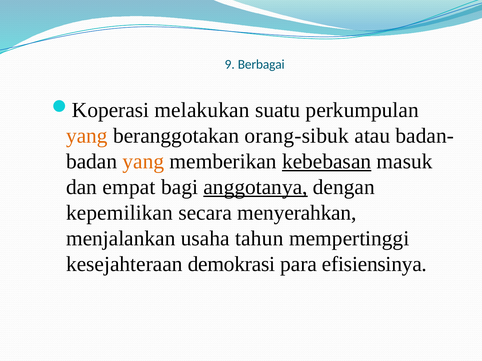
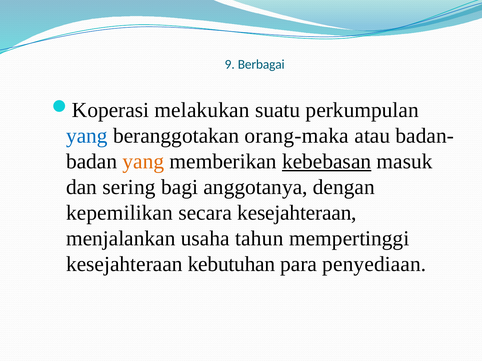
yang at (87, 136) colour: orange -> blue
orang-sibuk: orang-sibuk -> orang-maka
empat: empat -> sering
anggotanya underline: present -> none
secara menyerahkan: menyerahkan -> kesejahteraan
demokrasi: demokrasi -> kebutuhan
efisiensinya: efisiensinya -> penyediaan
